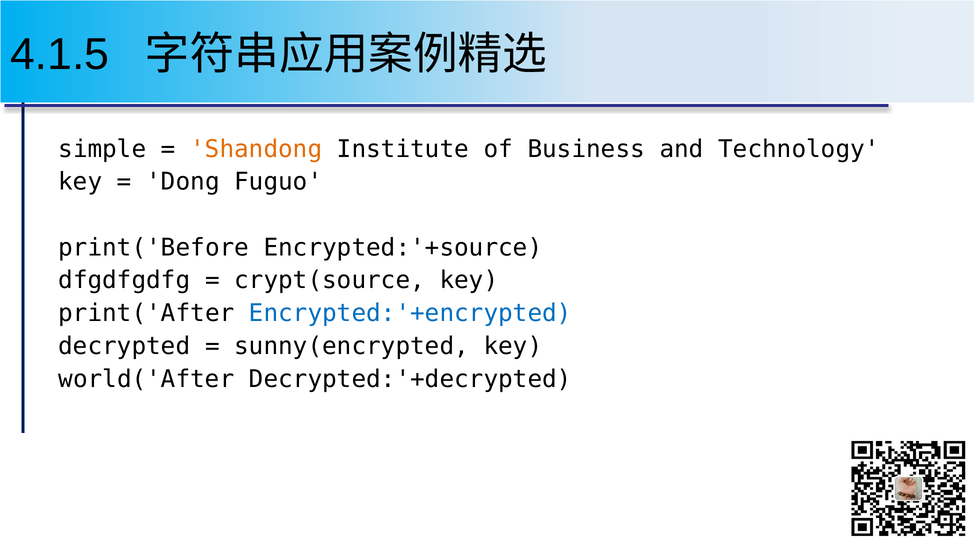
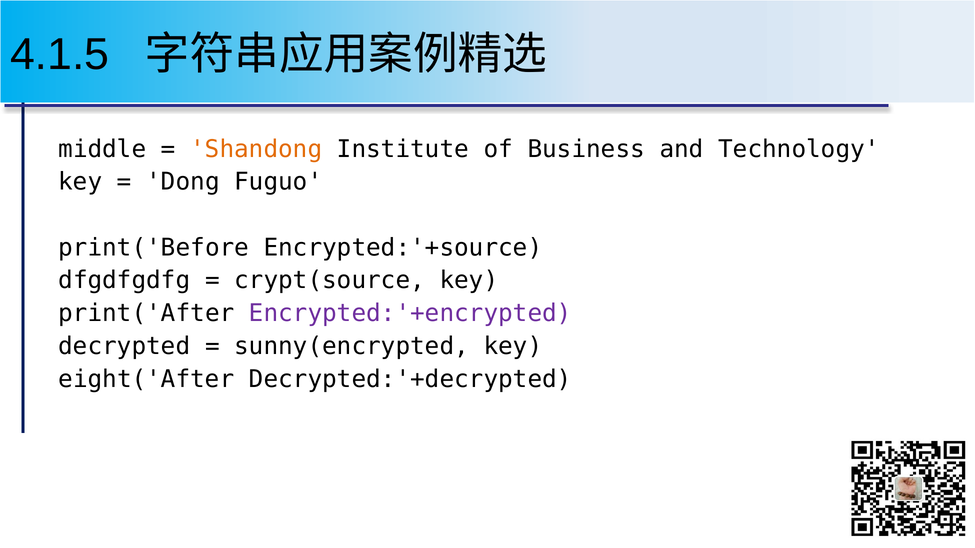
simple: simple -> middle
Encrypted:'+encrypted colour: blue -> purple
world('After: world('After -> eight('After
